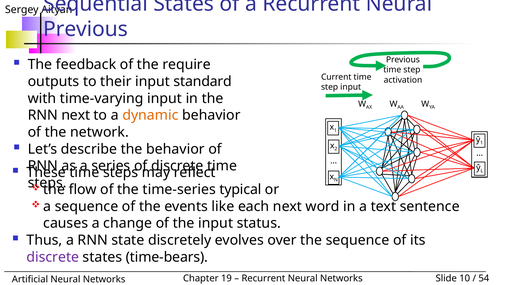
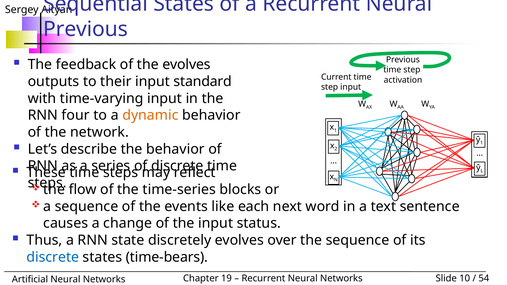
the require: require -> evolves
RNN next: next -> four
typical: typical -> blocks
discrete at (53, 257) colour: purple -> blue
